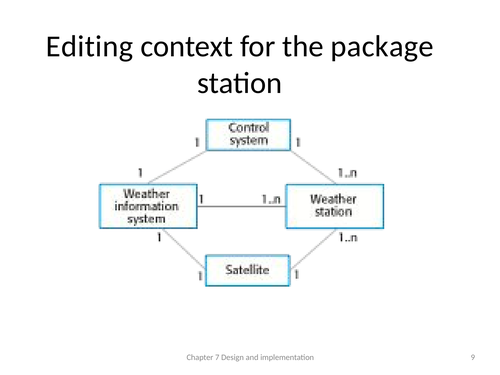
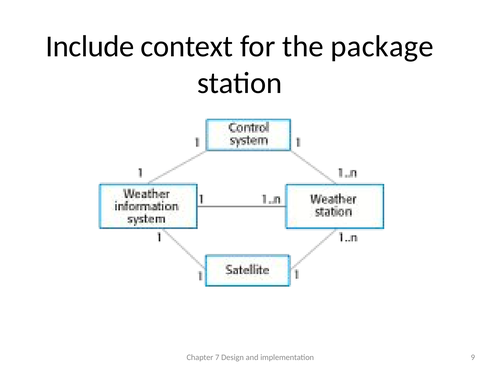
Editing: Editing -> Include
